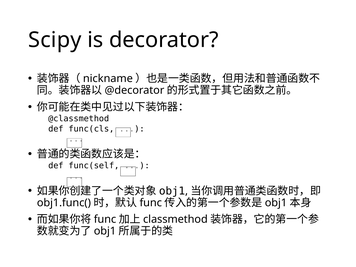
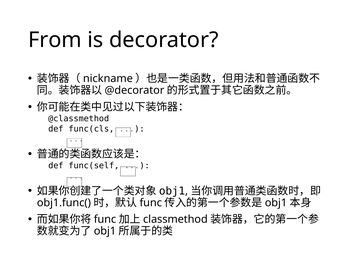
Scipy: Scipy -> From
